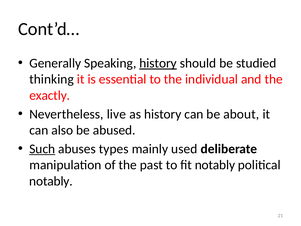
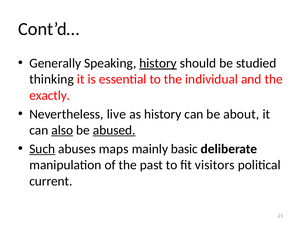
also underline: none -> present
abused underline: none -> present
types: types -> maps
used: used -> basic
fit notably: notably -> visitors
notably at (51, 181): notably -> current
